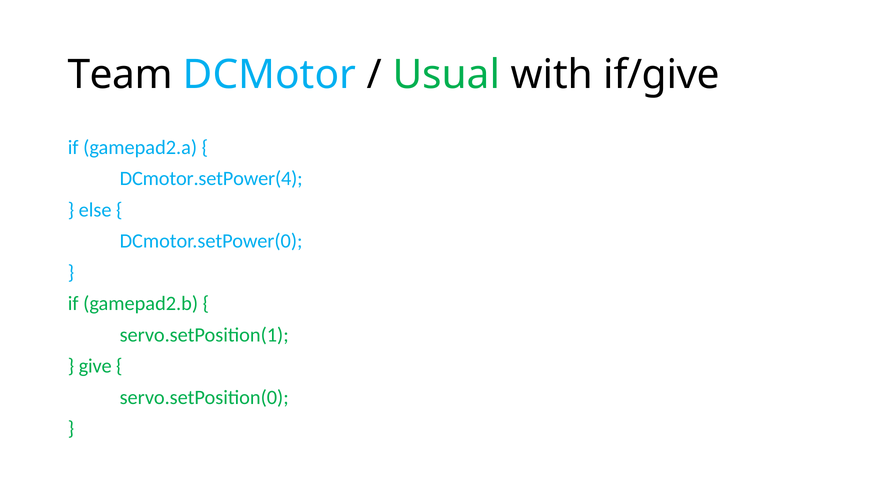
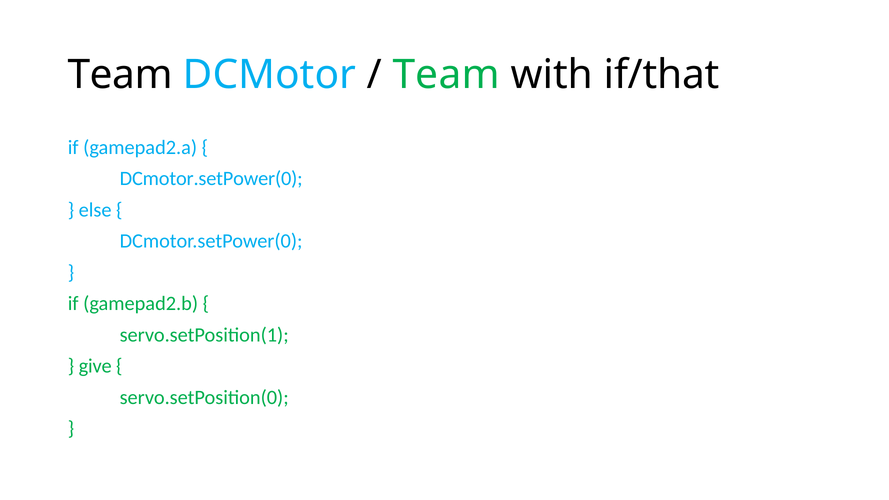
Usual at (446, 75): Usual -> Team
if/give: if/give -> if/that
DCmotor.setPower(4 at (211, 179): DCmotor.setPower(4 -> DCmotor.setPower(0
